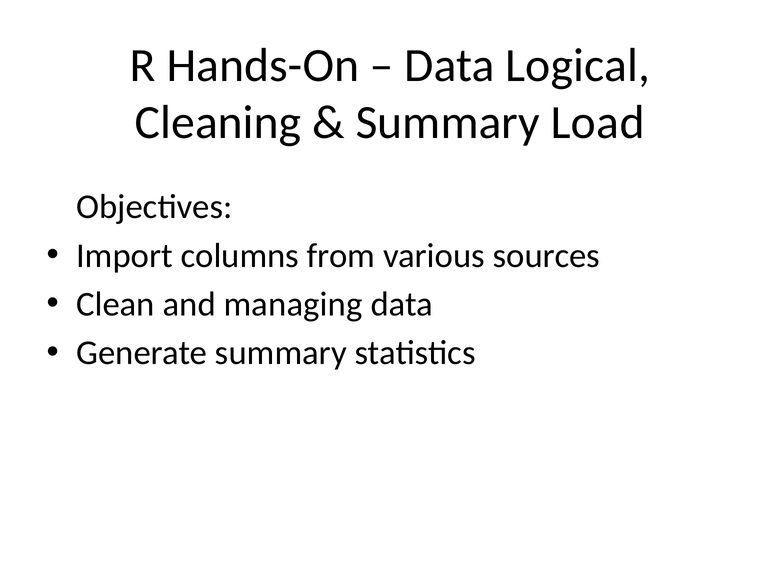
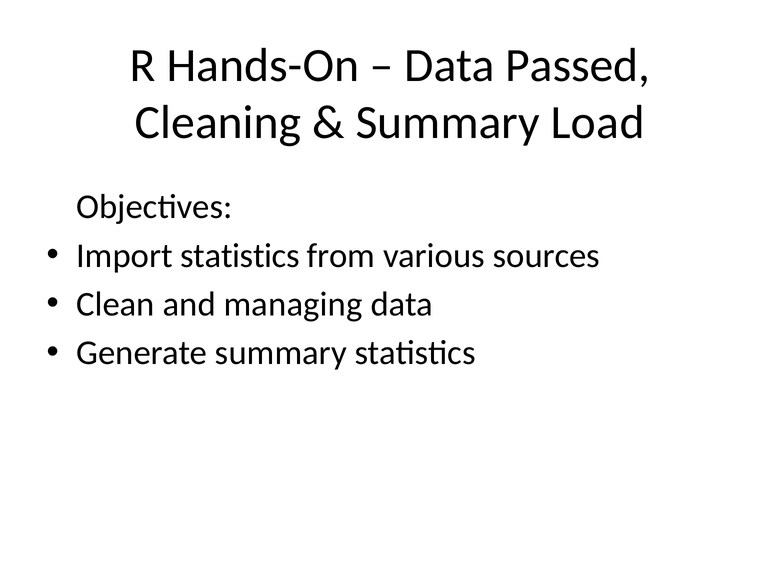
Logical: Logical -> Passed
Import columns: columns -> statistics
